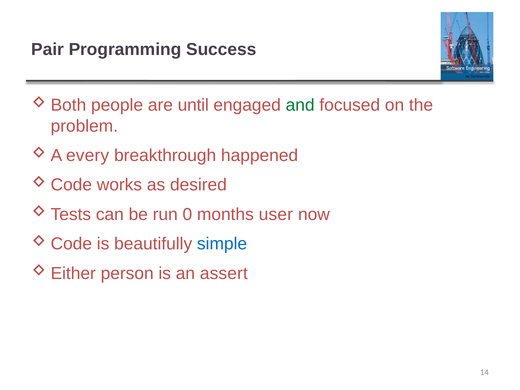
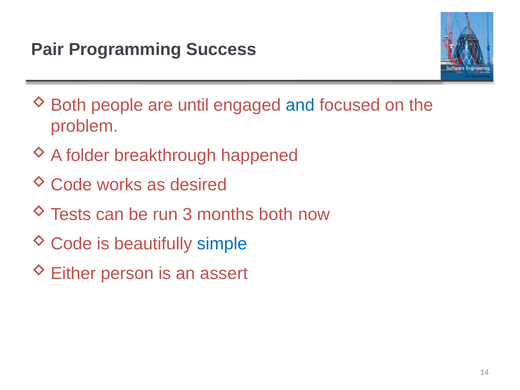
and colour: green -> blue
every: every -> folder
0: 0 -> 3
user: user -> both
